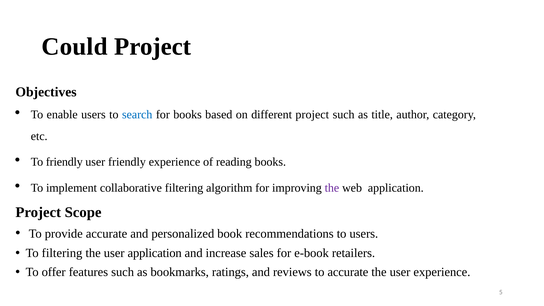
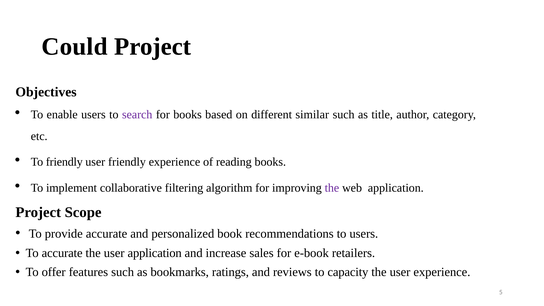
search colour: blue -> purple
different project: project -> similar
To filtering: filtering -> accurate
to accurate: accurate -> capacity
